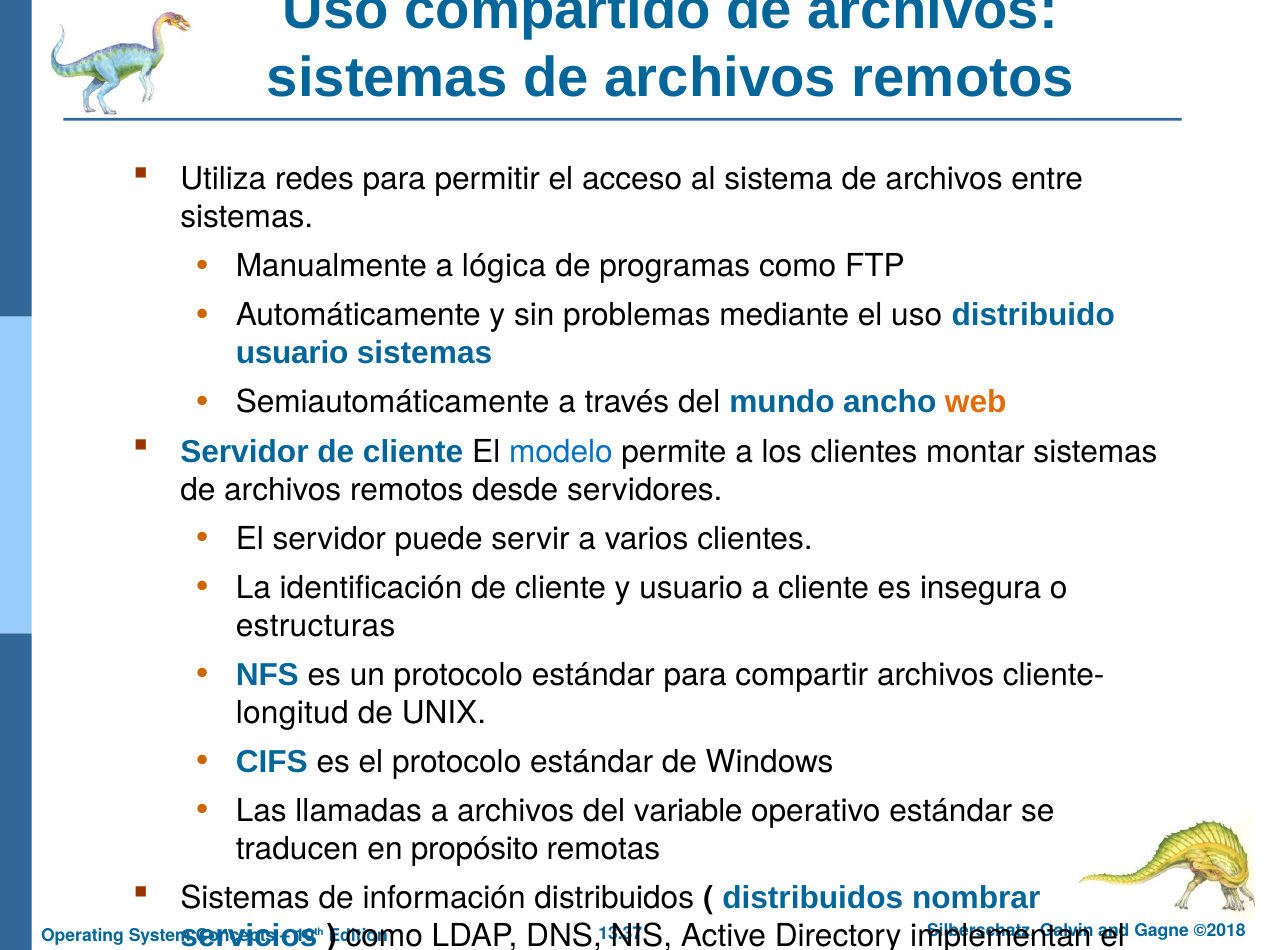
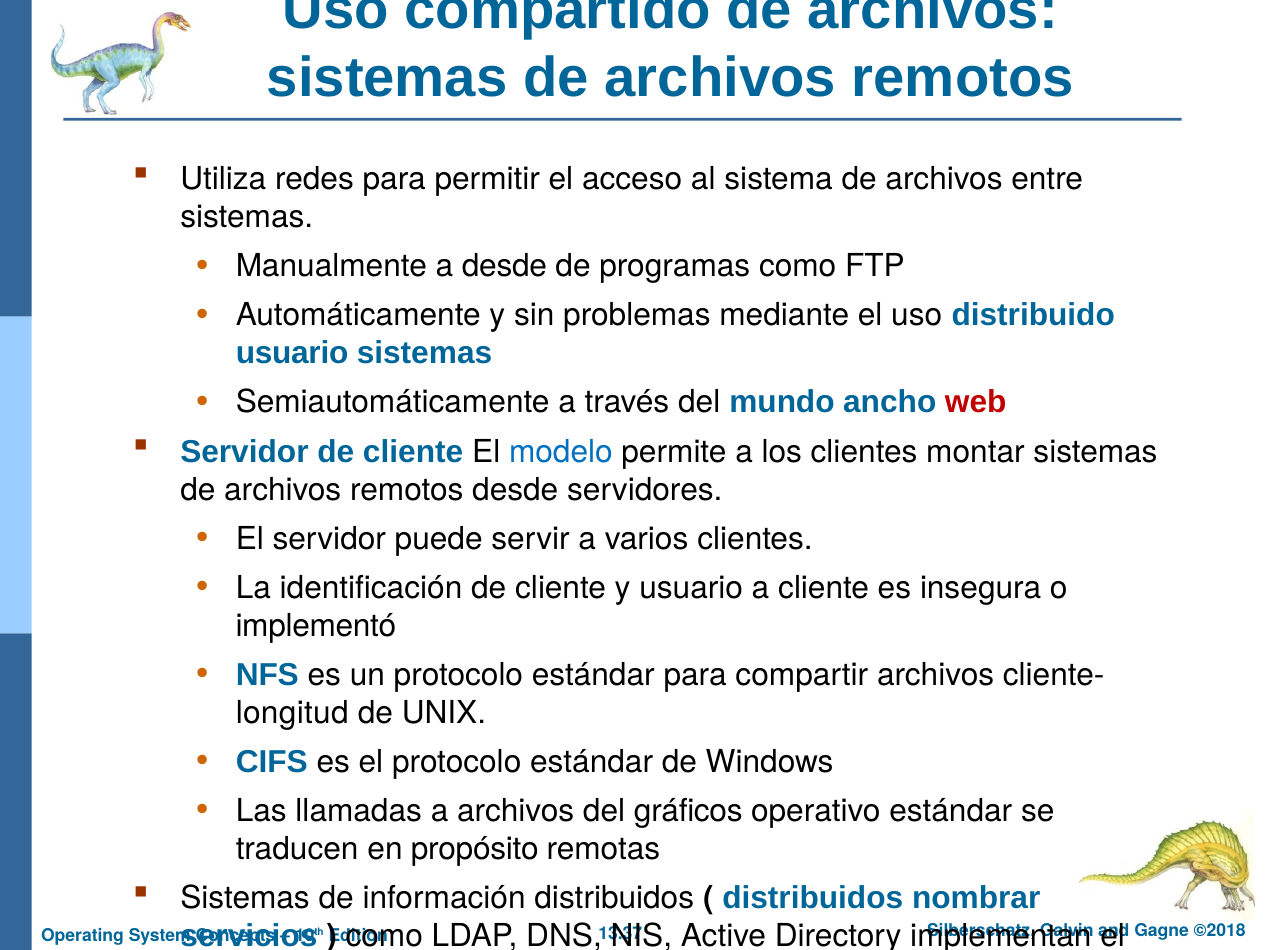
a lógica: lógica -> desde
web colour: orange -> red
estructuras: estructuras -> implementó
variable: variable -> gráficos
